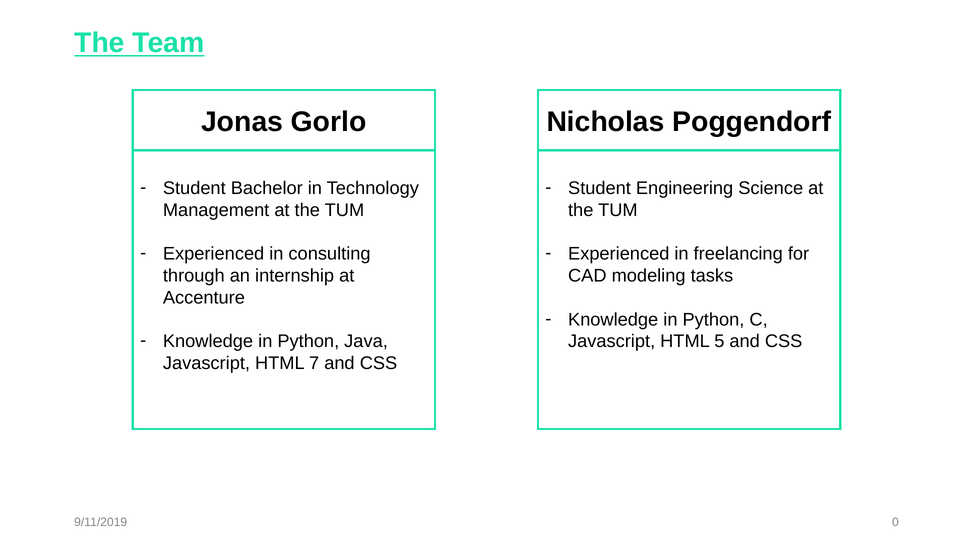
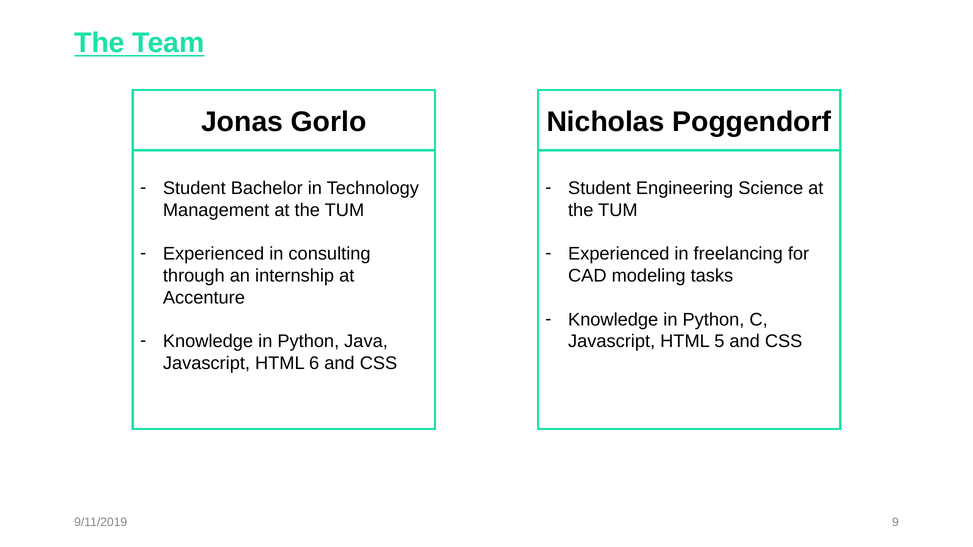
7: 7 -> 6
0: 0 -> 9
